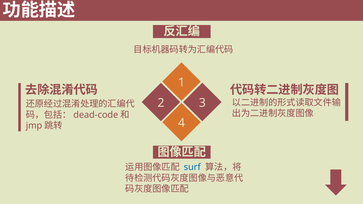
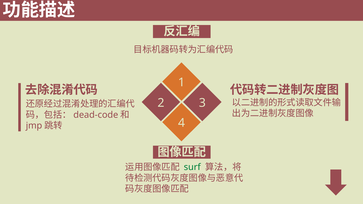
surf colour: blue -> green
